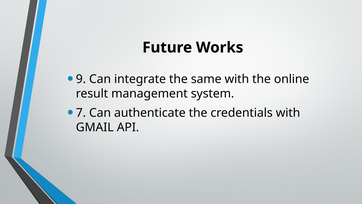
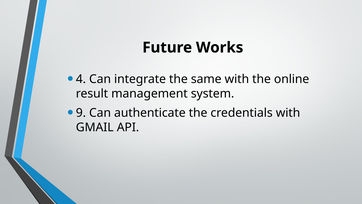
9: 9 -> 4
7: 7 -> 9
